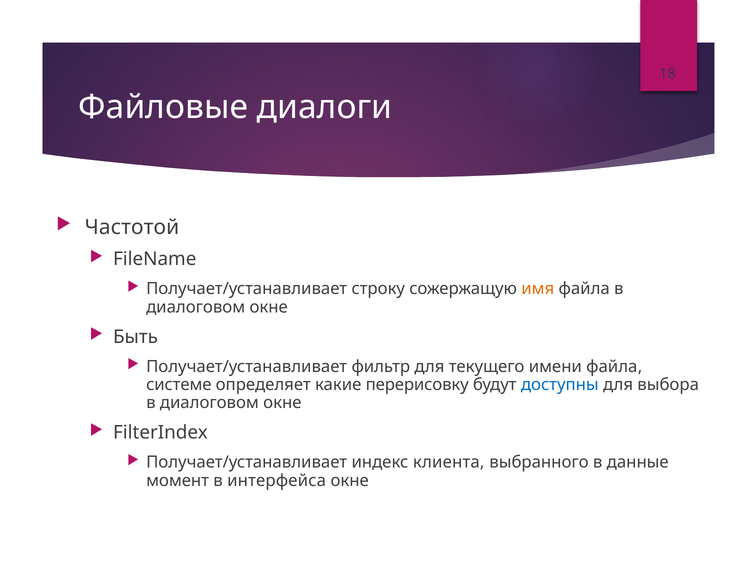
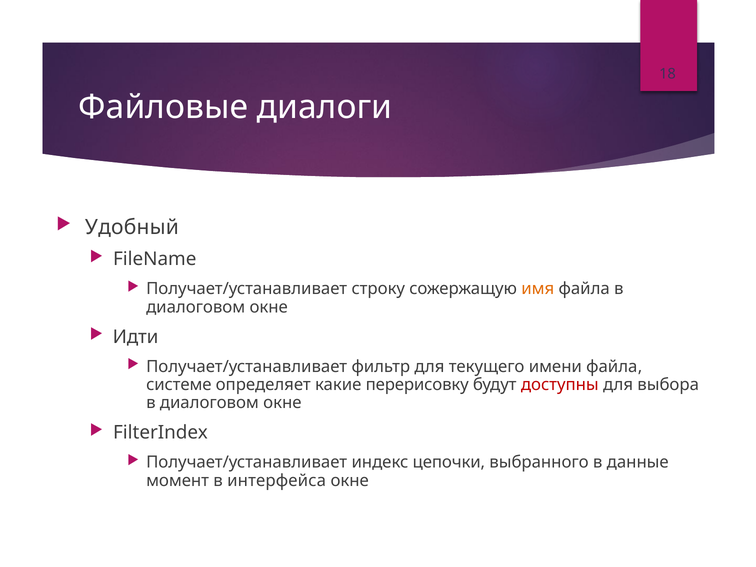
Частотой: Частотой -> Удобный
Быть: Быть -> Идти
доступны colour: blue -> red
клиента: клиента -> цепочки
